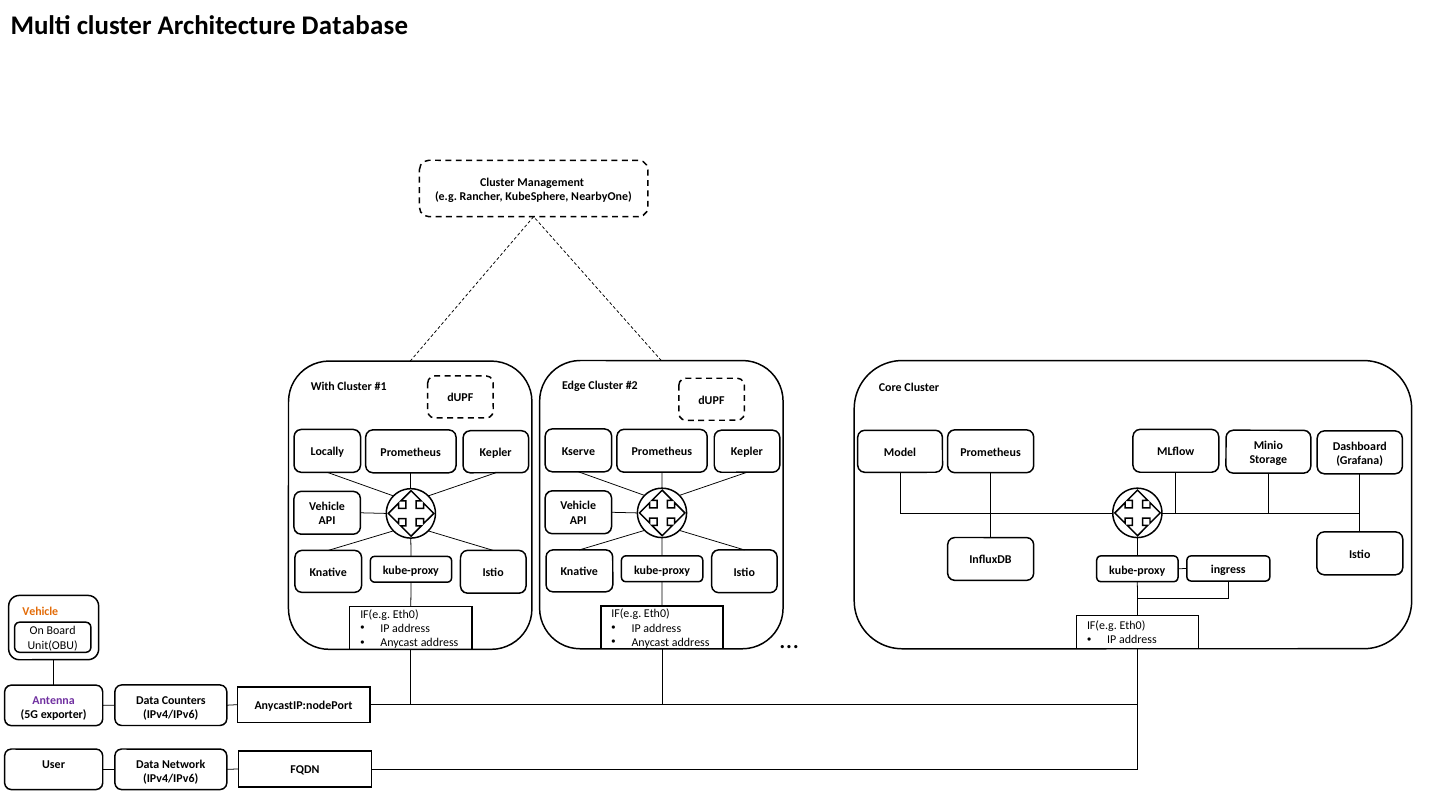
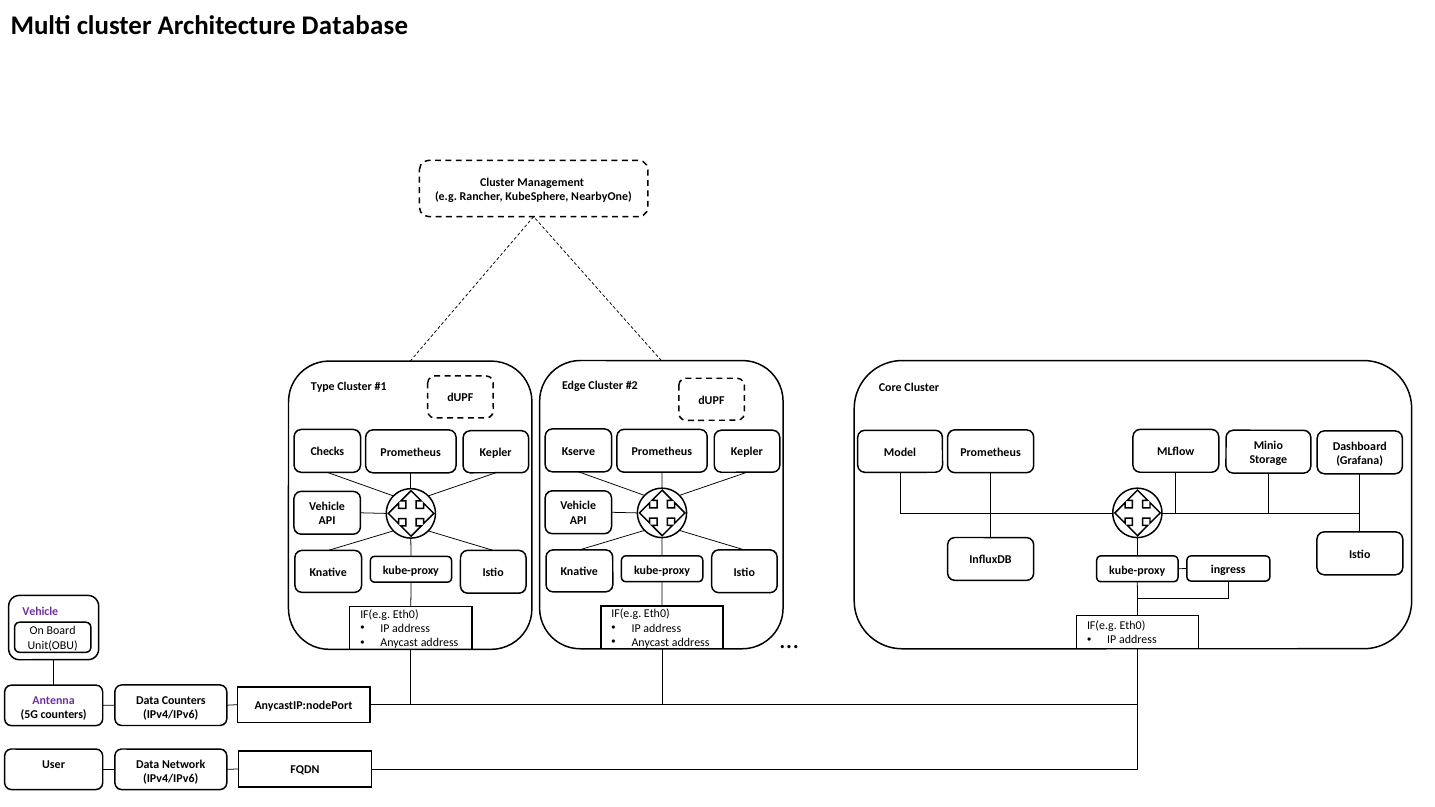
With: With -> Type
Locally: Locally -> Checks
Vehicle at (40, 612) colour: orange -> purple
5G exporter: exporter -> counters
